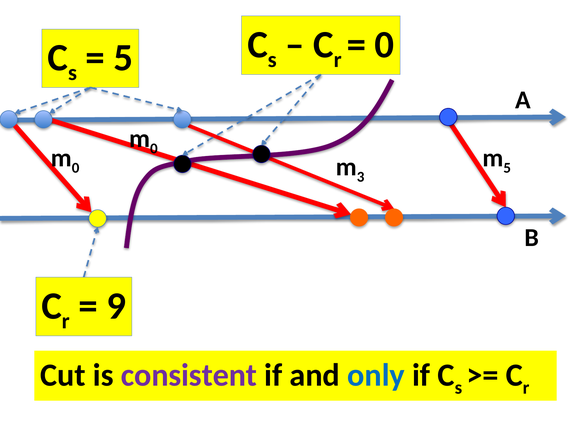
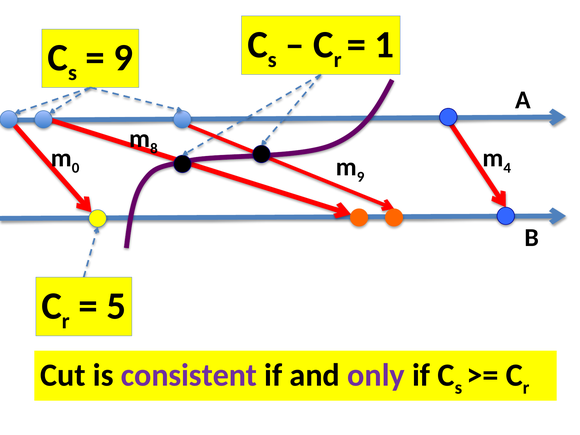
0 at (384, 45): 0 -> 1
5 at (123, 58): 5 -> 9
0 at (154, 149): 0 -> 8
5 at (507, 168): 5 -> 4
3 at (361, 177): 3 -> 9
9: 9 -> 5
only colour: blue -> purple
